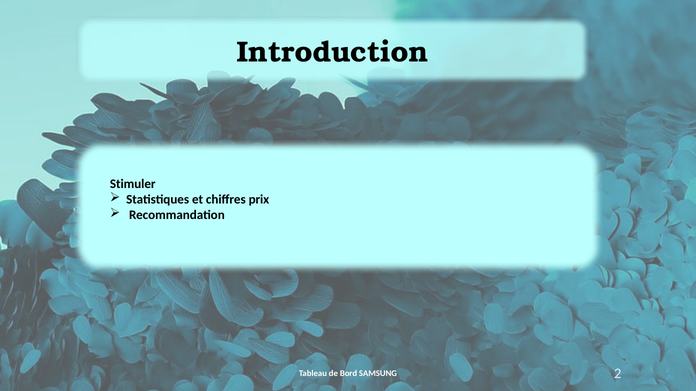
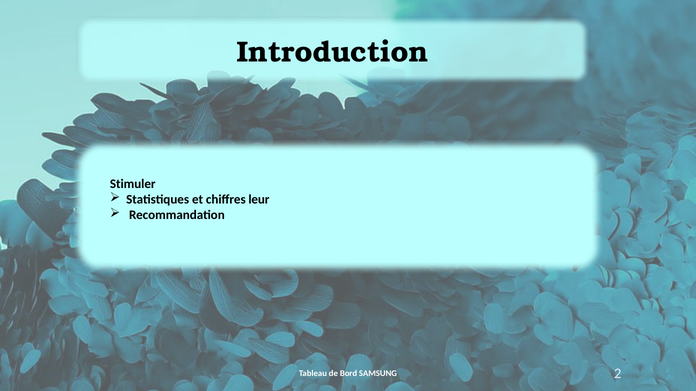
prix: prix -> leur
